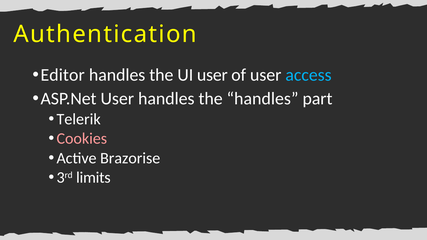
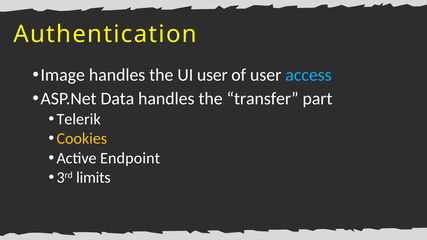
Editor: Editor -> Image
ASP.Net User: User -> Data
the handles: handles -> transfer
Cookies colour: pink -> yellow
Brazorise: Brazorise -> Endpoint
